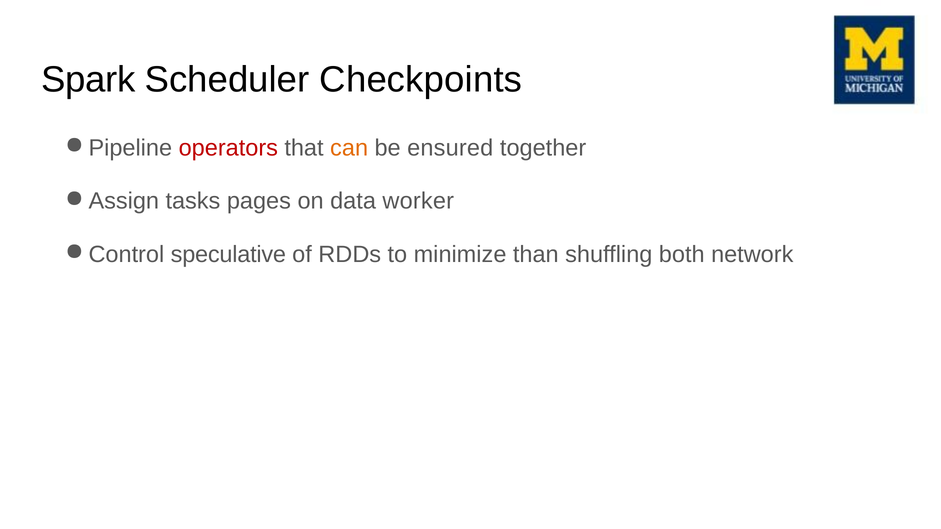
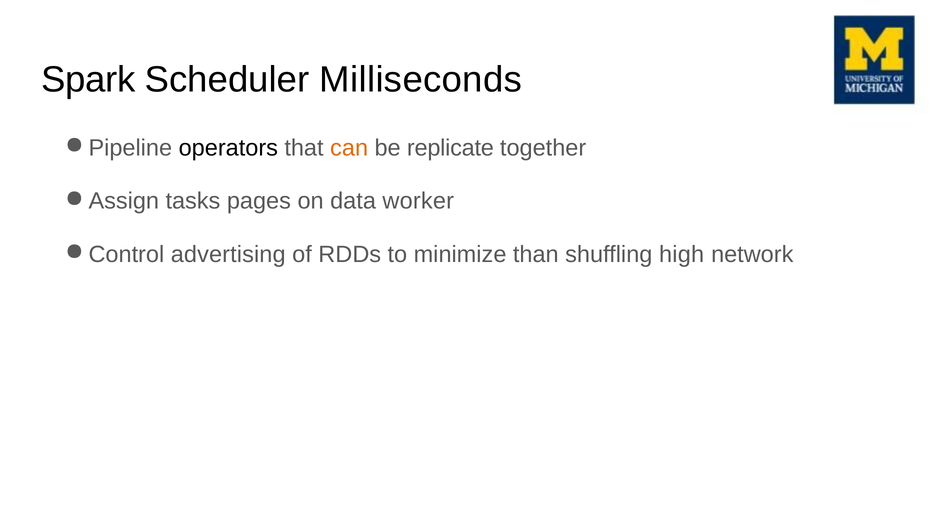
Checkpoints: Checkpoints -> Milliseconds
operators colour: red -> black
ensured: ensured -> replicate
speculative: speculative -> advertising
both: both -> high
